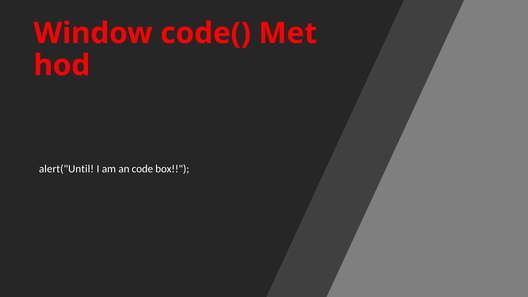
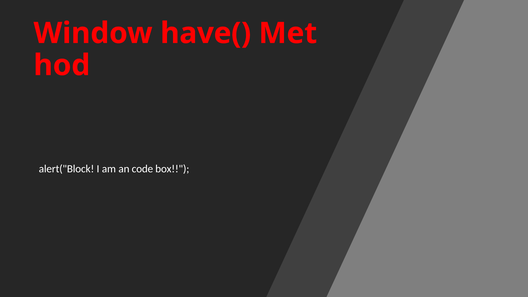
code(: code( -> have(
alert("Until: alert("Until -> alert("Block
